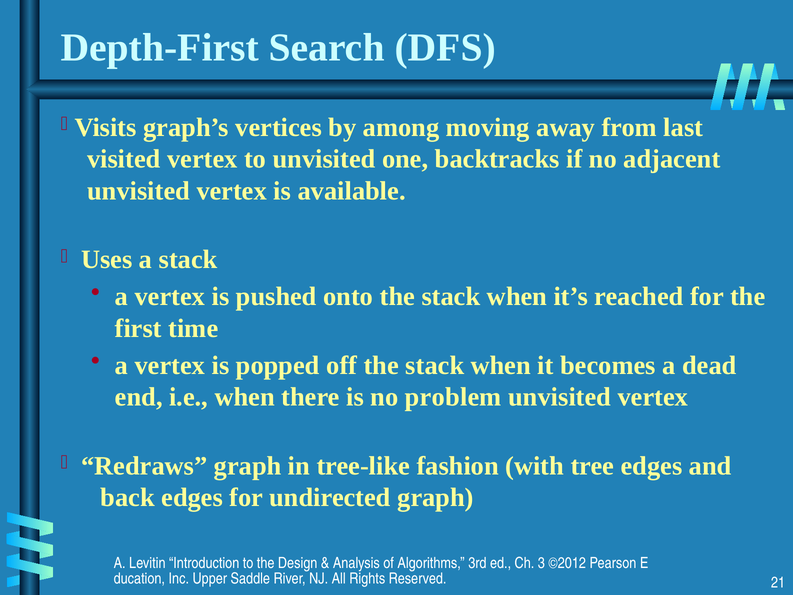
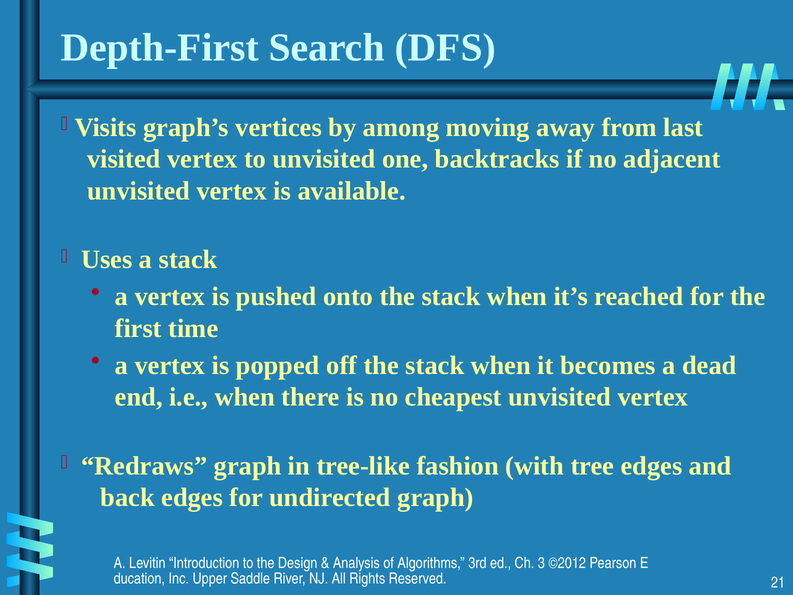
problem: problem -> cheapest
